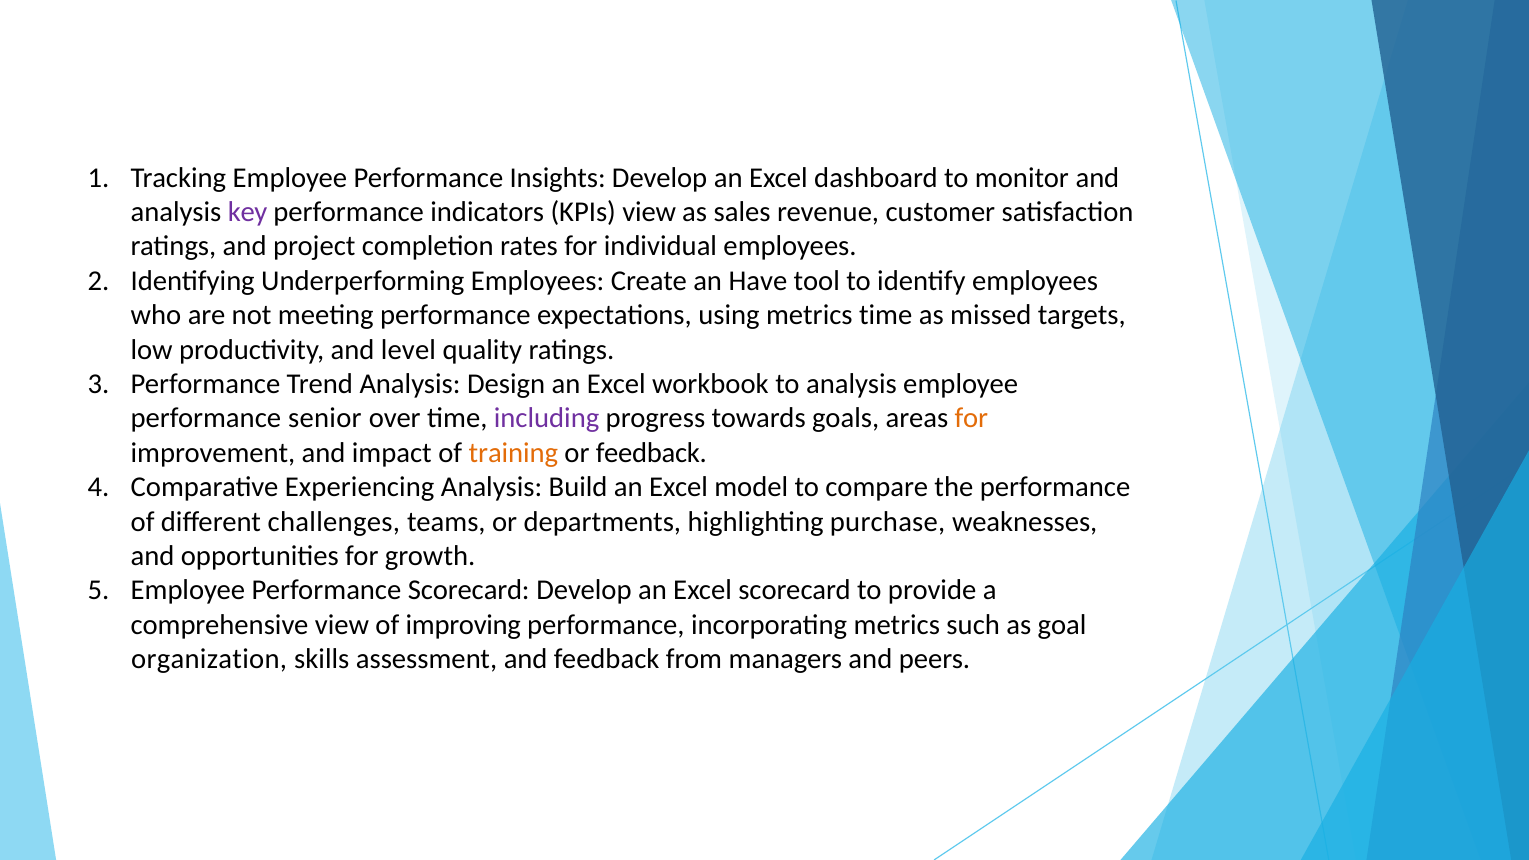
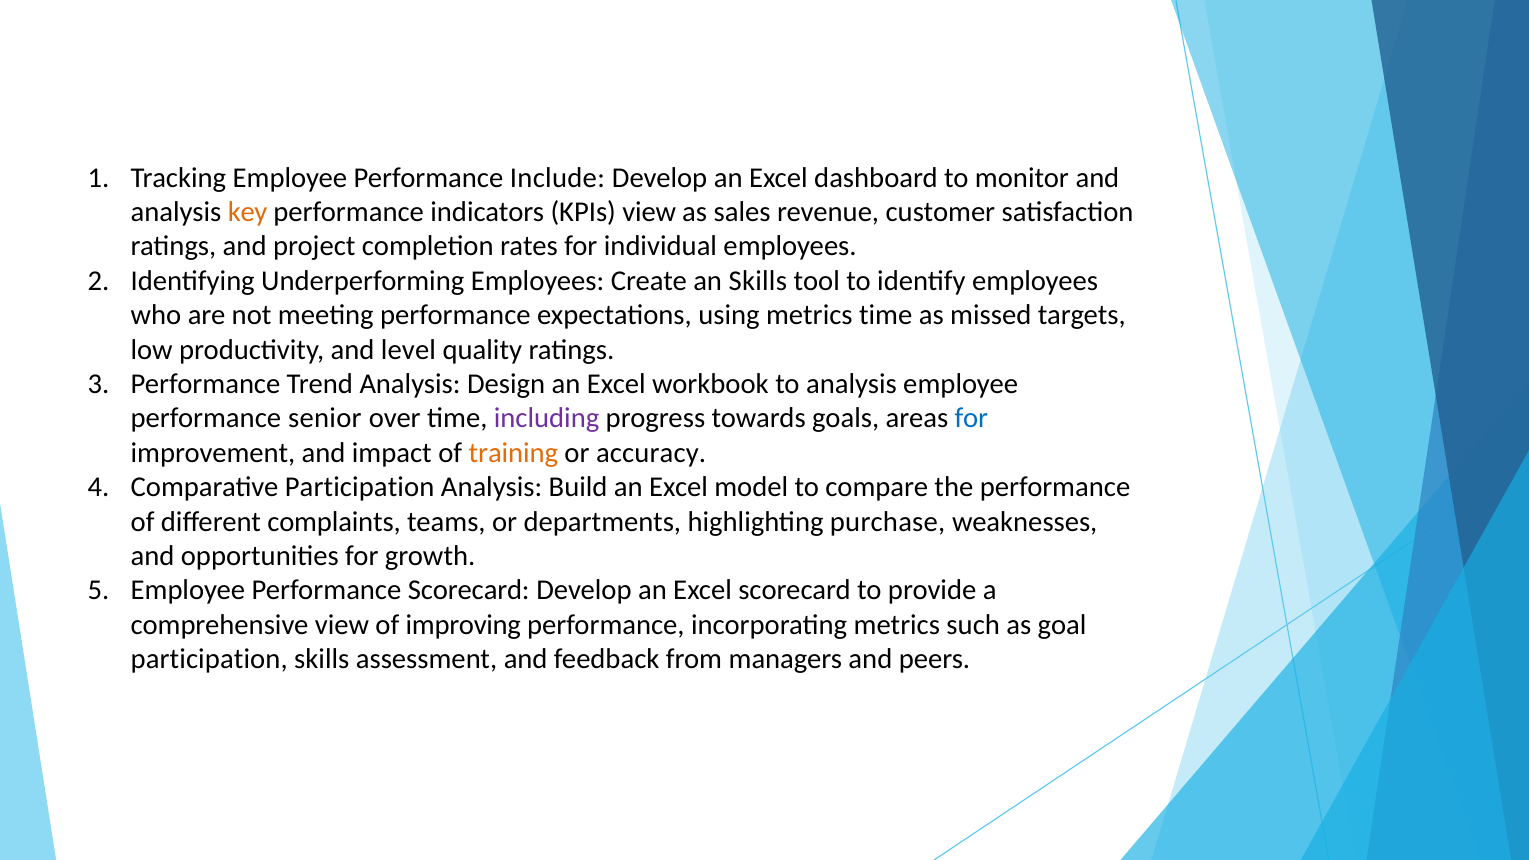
Insights: Insights -> Include
key colour: purple -> orange
an Have: Have -> Skills
for at (971, 419) colour: orange -> blue
or feedback: feedback -> accuracy
Comparative Experiencing: Experiencing -> Participation
challenges: challenges -> complaints
organization at (209, 659): organization -> participation
